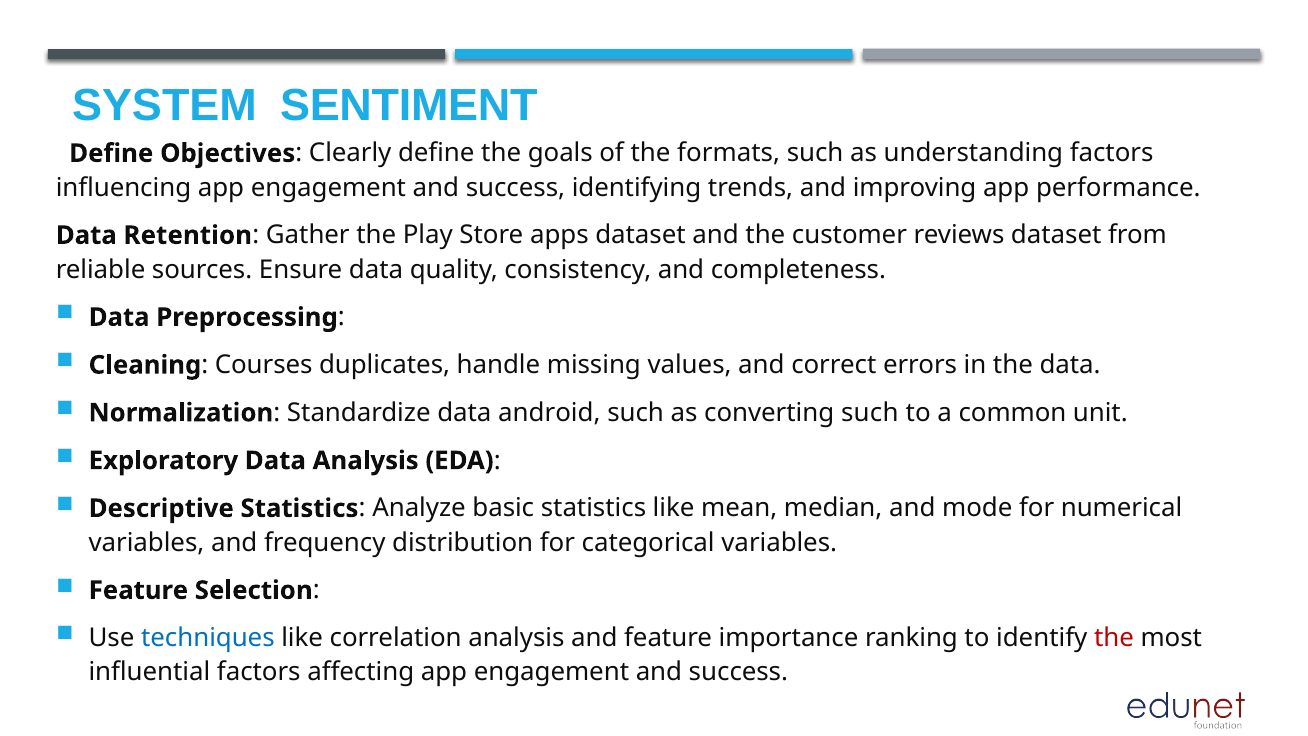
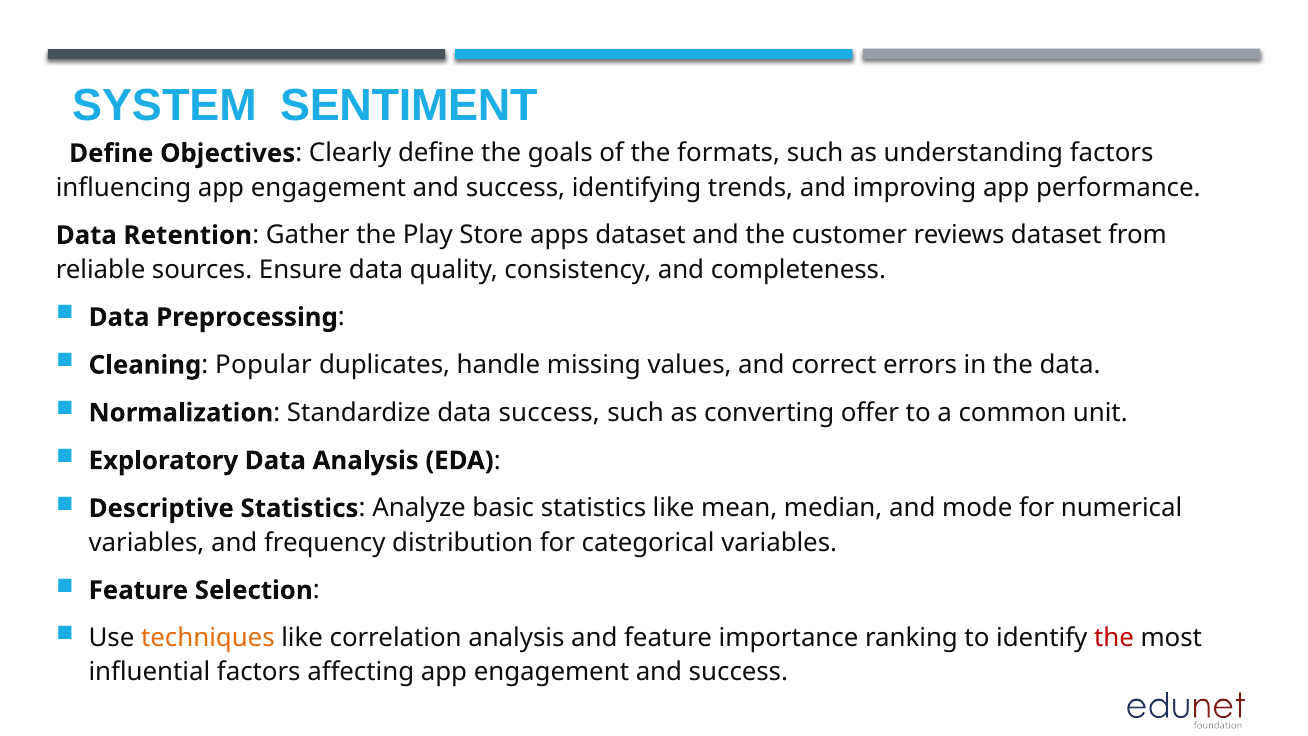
Courses: Courses -> Popular
data android: android -> success
converting such: such -> offer
techniques colour: blue -> orange
